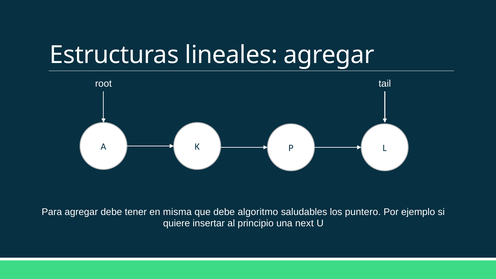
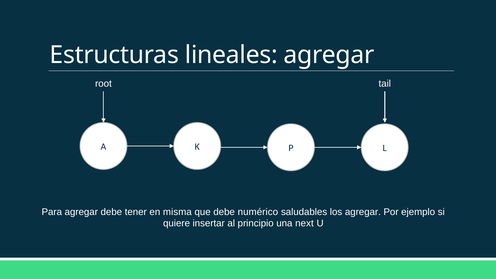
algoritmo: algoritmo -> numérico
los puntero: puntero -> agregar
